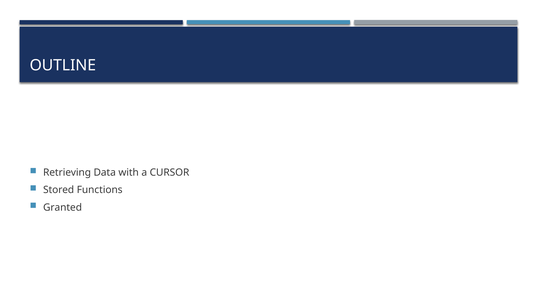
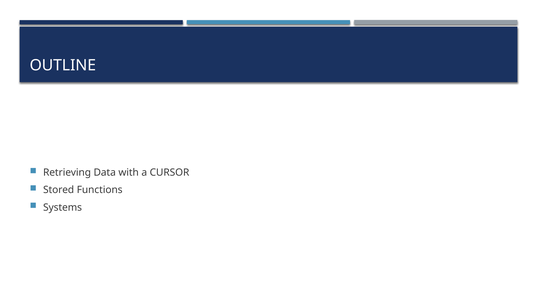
Granted: Granted -> Systems
